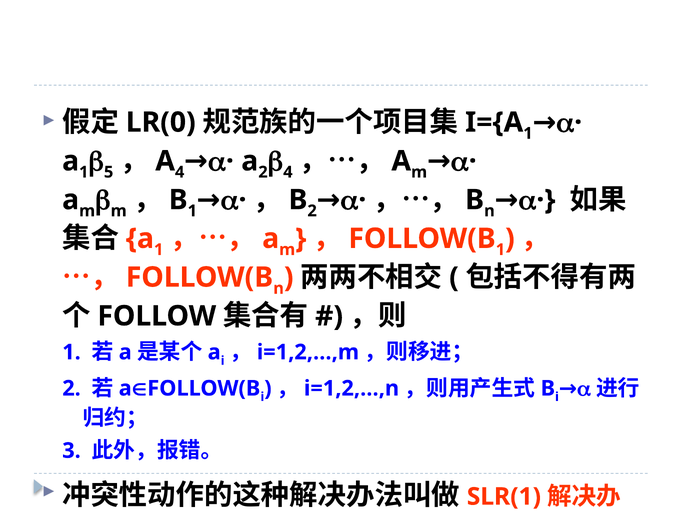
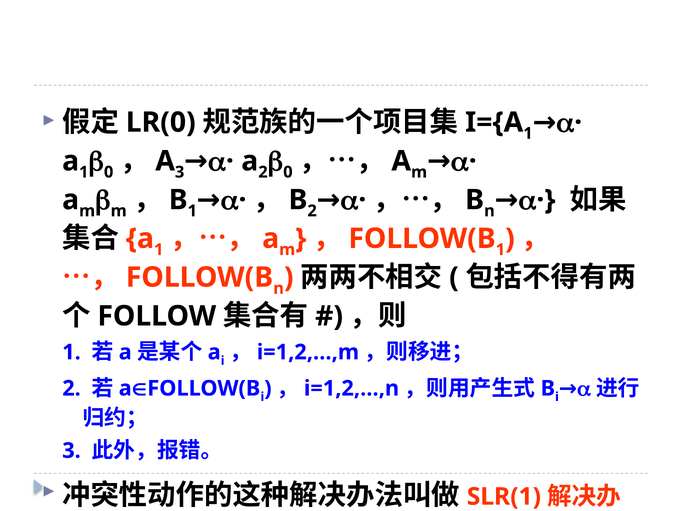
4 at (288, 172): 4 -> 0
5 at (109, 172): 5 -> 0
4 at (180, 172): 4 -> 3
